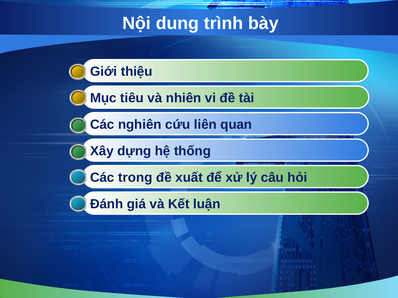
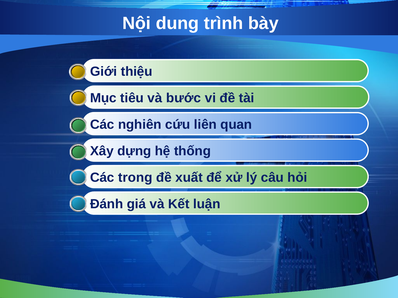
nhiên: nhiên -> bước
